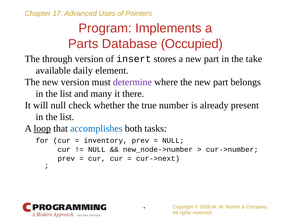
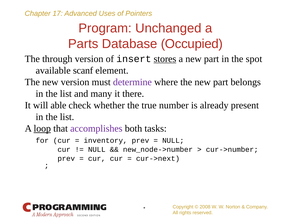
Implements: Implements -> Unchanged
stores underline: none -> present
take: take -> spot
daily: daily -> scanf
will null: null -> able
accomplishes colour: blue -> purple
